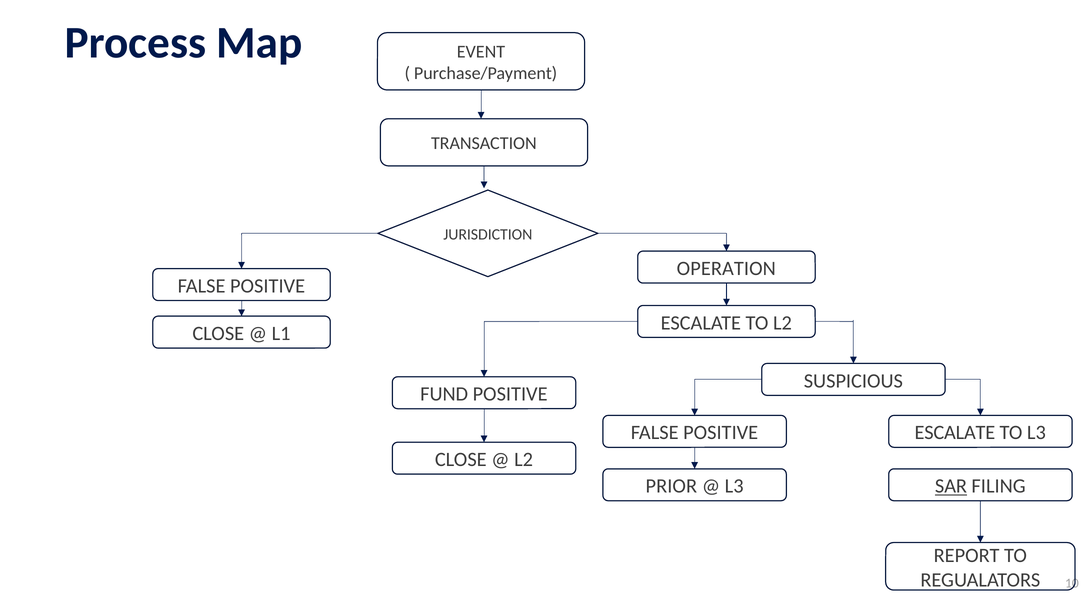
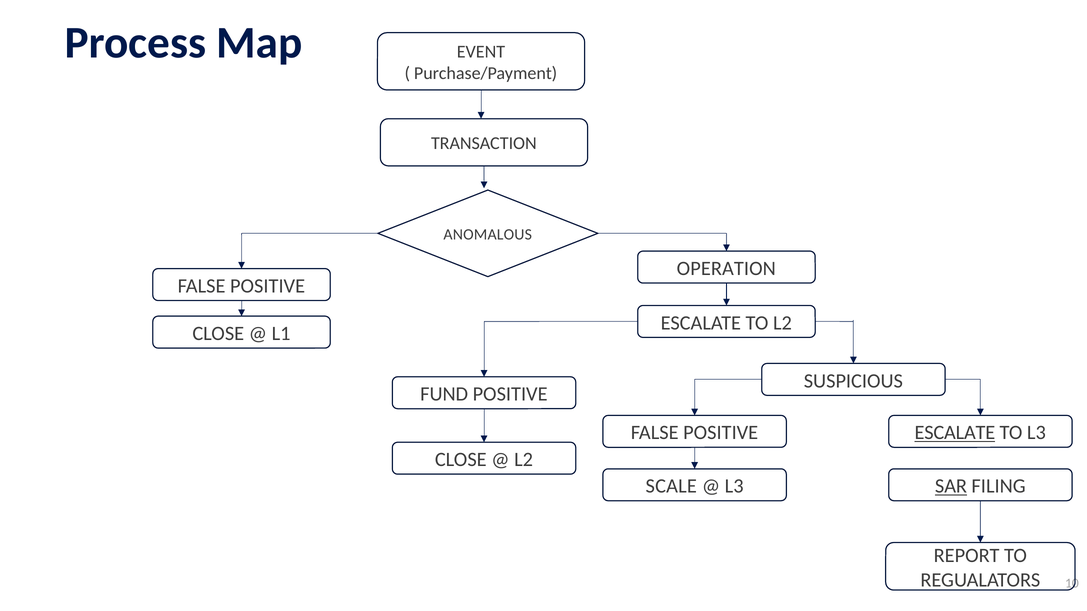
JURISDICTION: JURISDICTION -> ANOMALOUS
ESCALATE at (955, 433) underline: none -> present
PRIOR: PRIOR -> SCALE
